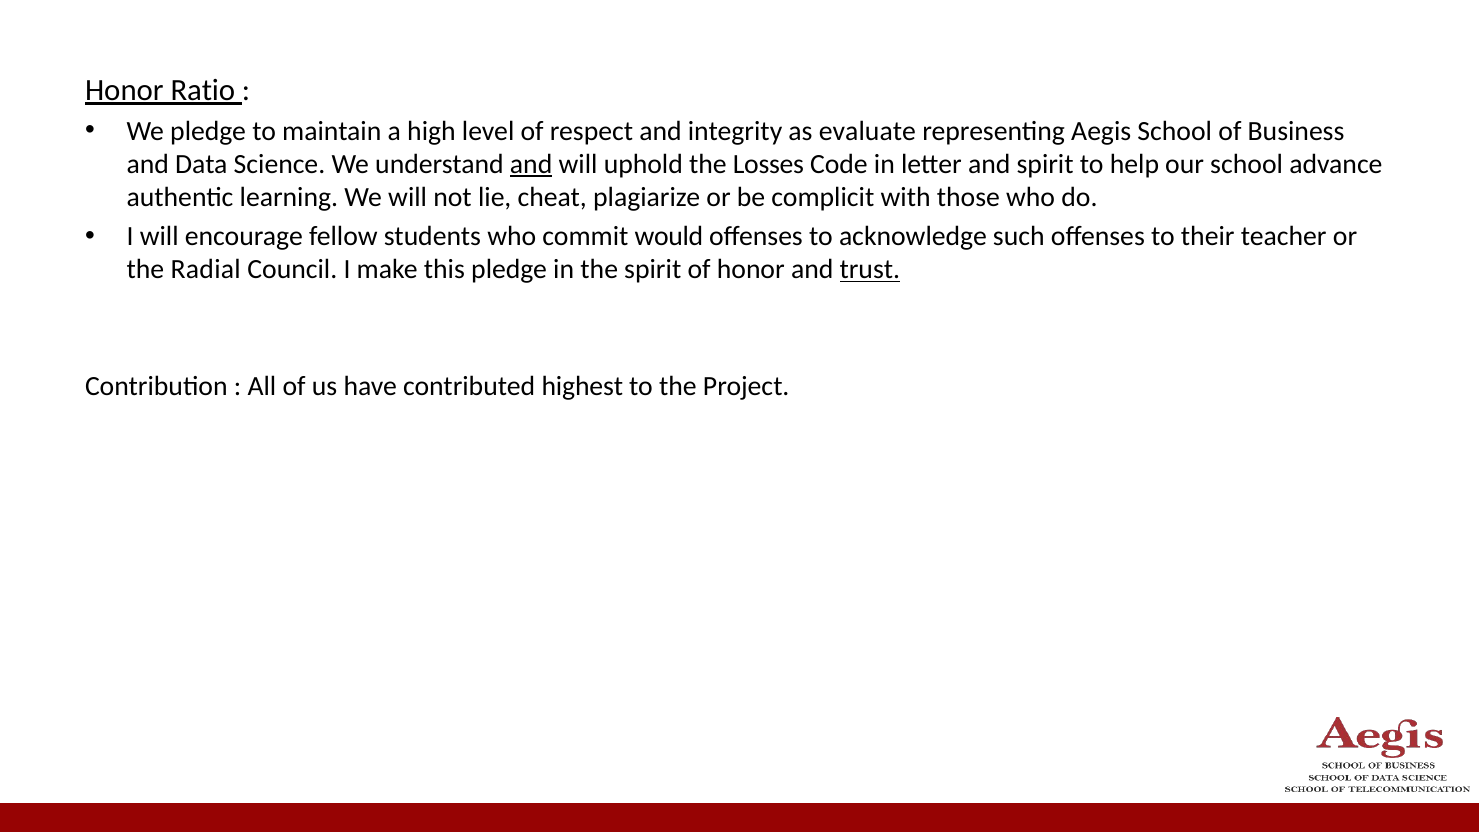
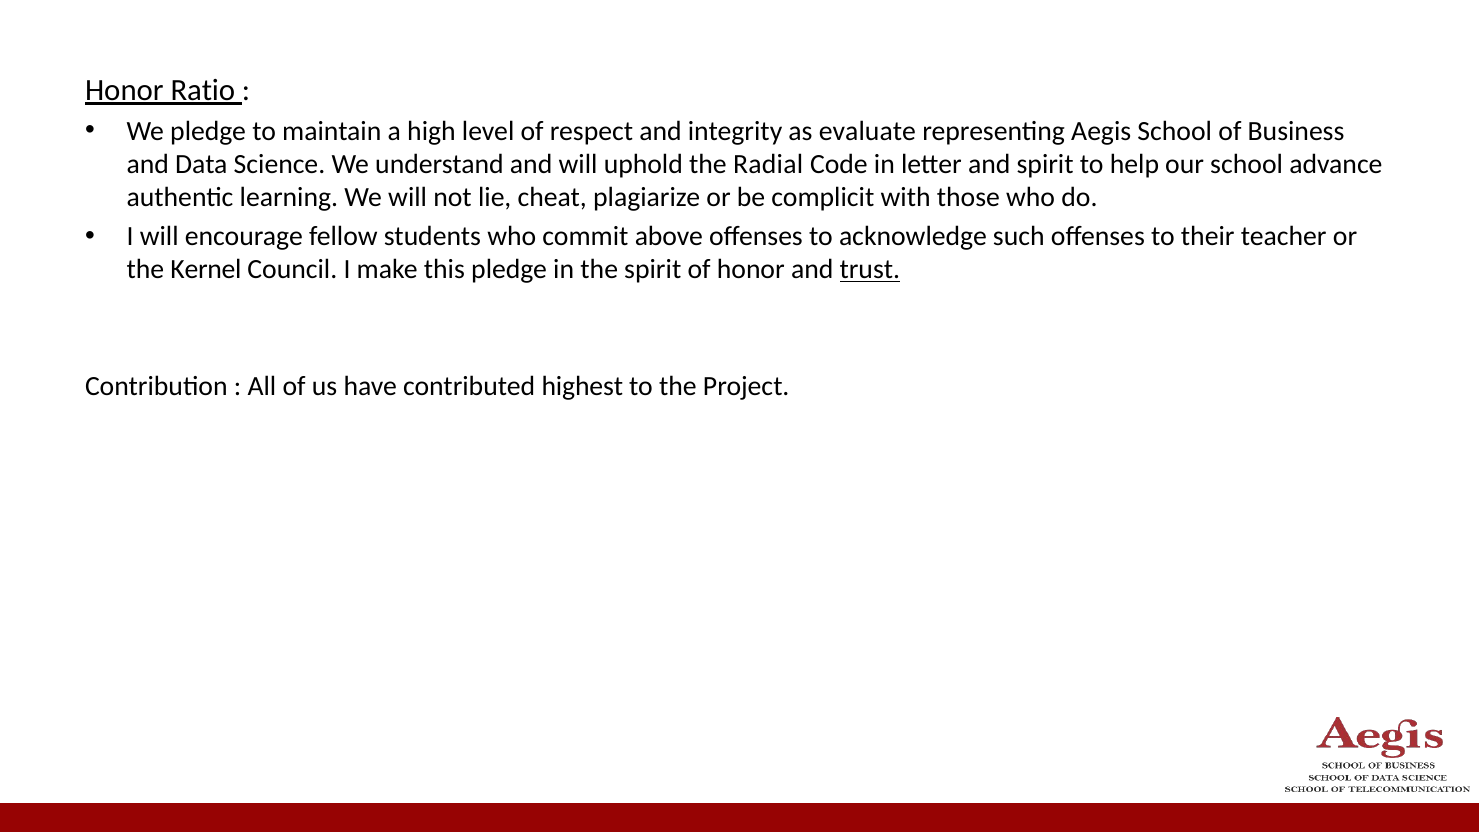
and at (531, 164) underline: present -> none
Losses: Losses -> Radial
would: would -> above
Radial: Radial -> Kernel
